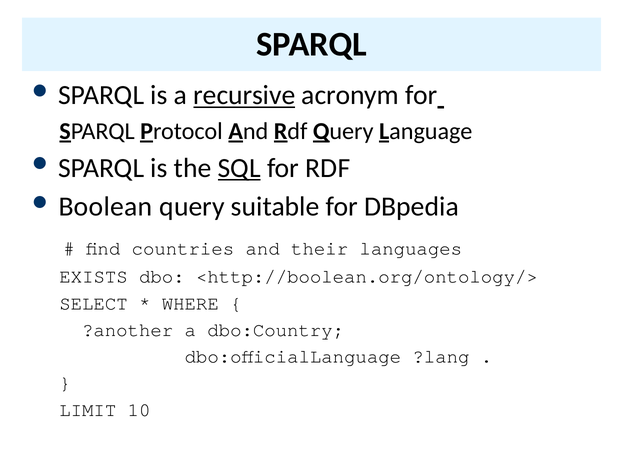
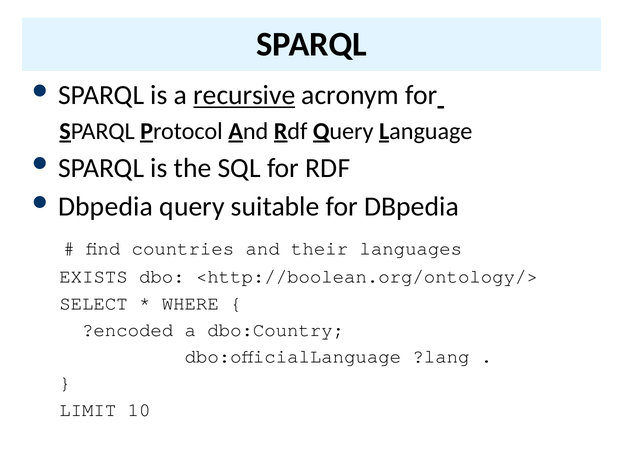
SQL underline: present -> none
Boolean at (106, 207): Boolean -> Dbpedia
?another: ?another -> ?encoded
